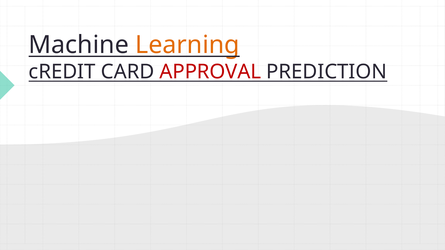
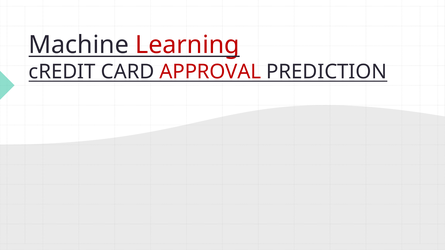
Learning colour: orange -> red
